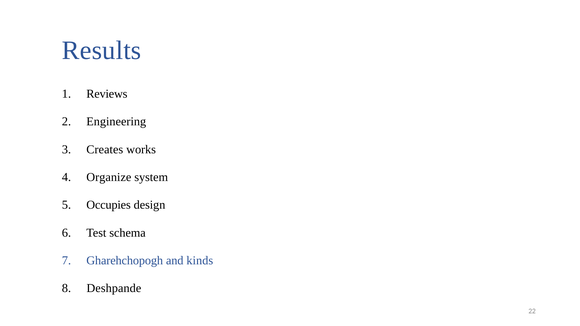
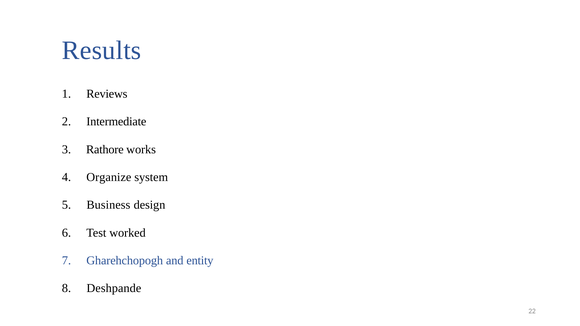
Engineering: Engineering -> Intermediate
Creates: Creates -> Rathore
Occupies: Occupies -> Business
schema: schema -> worked
kinds: kinds -> entity
